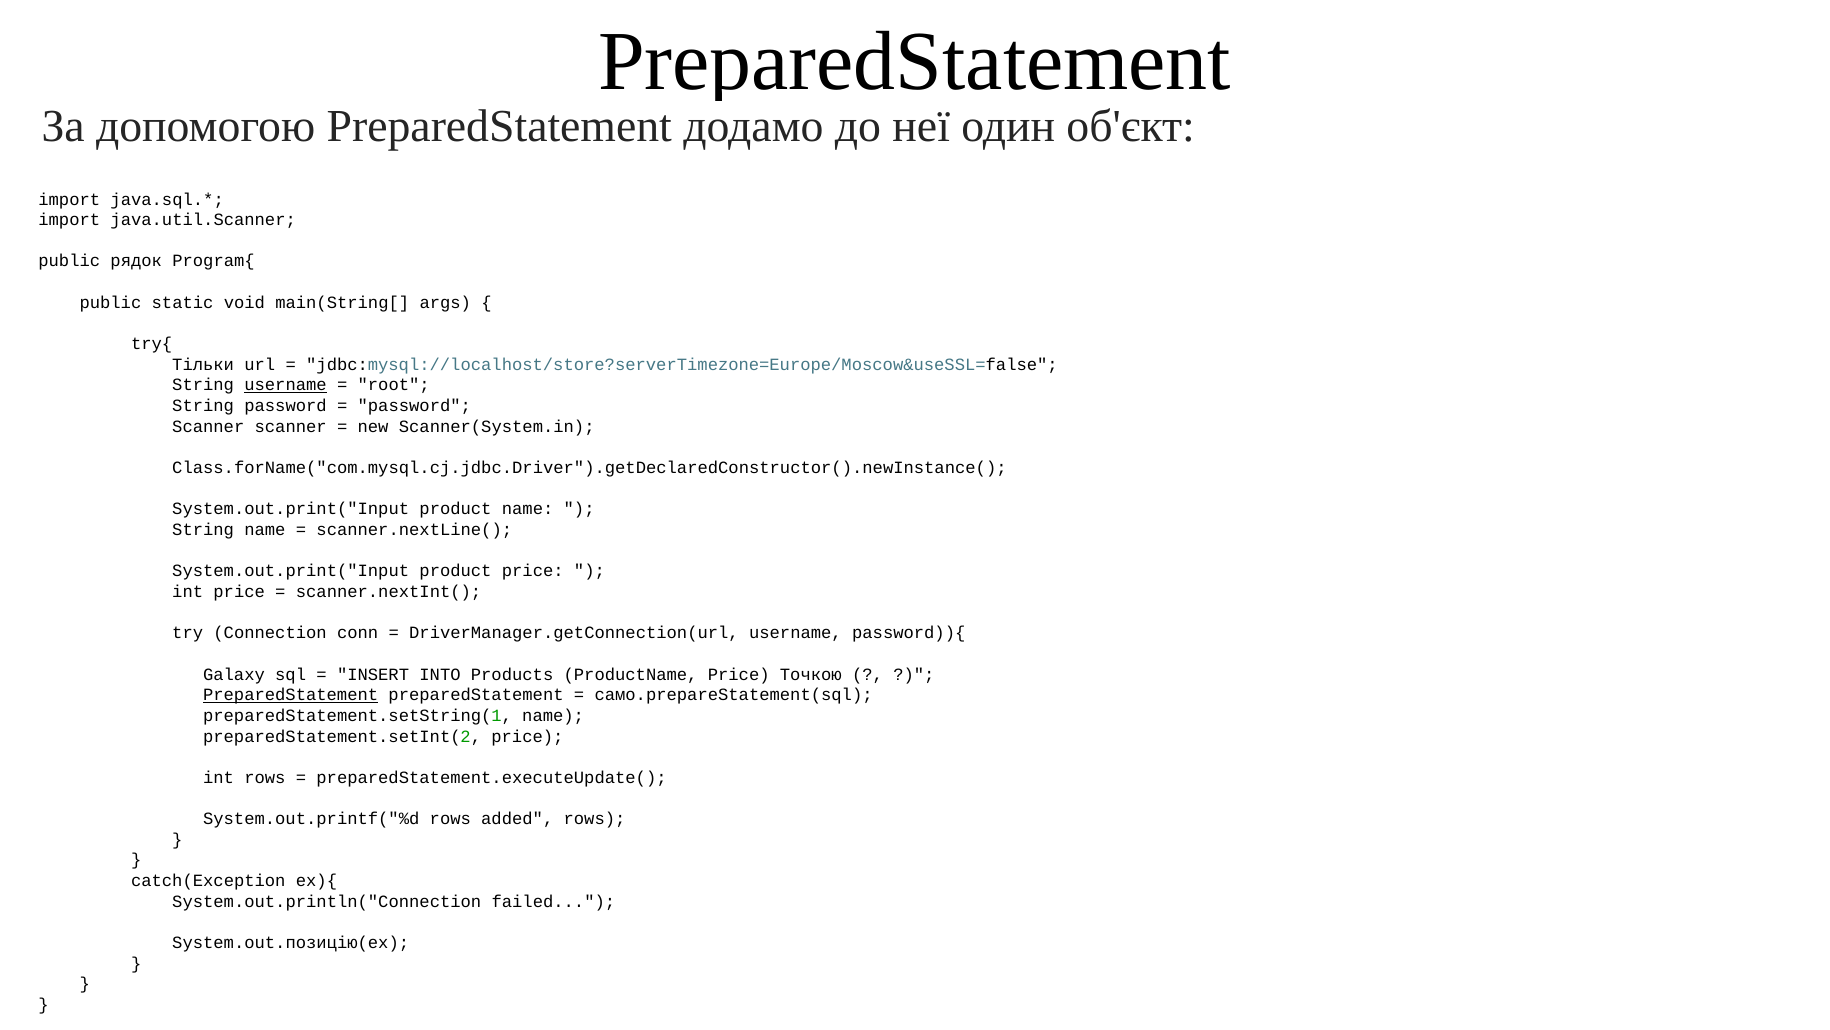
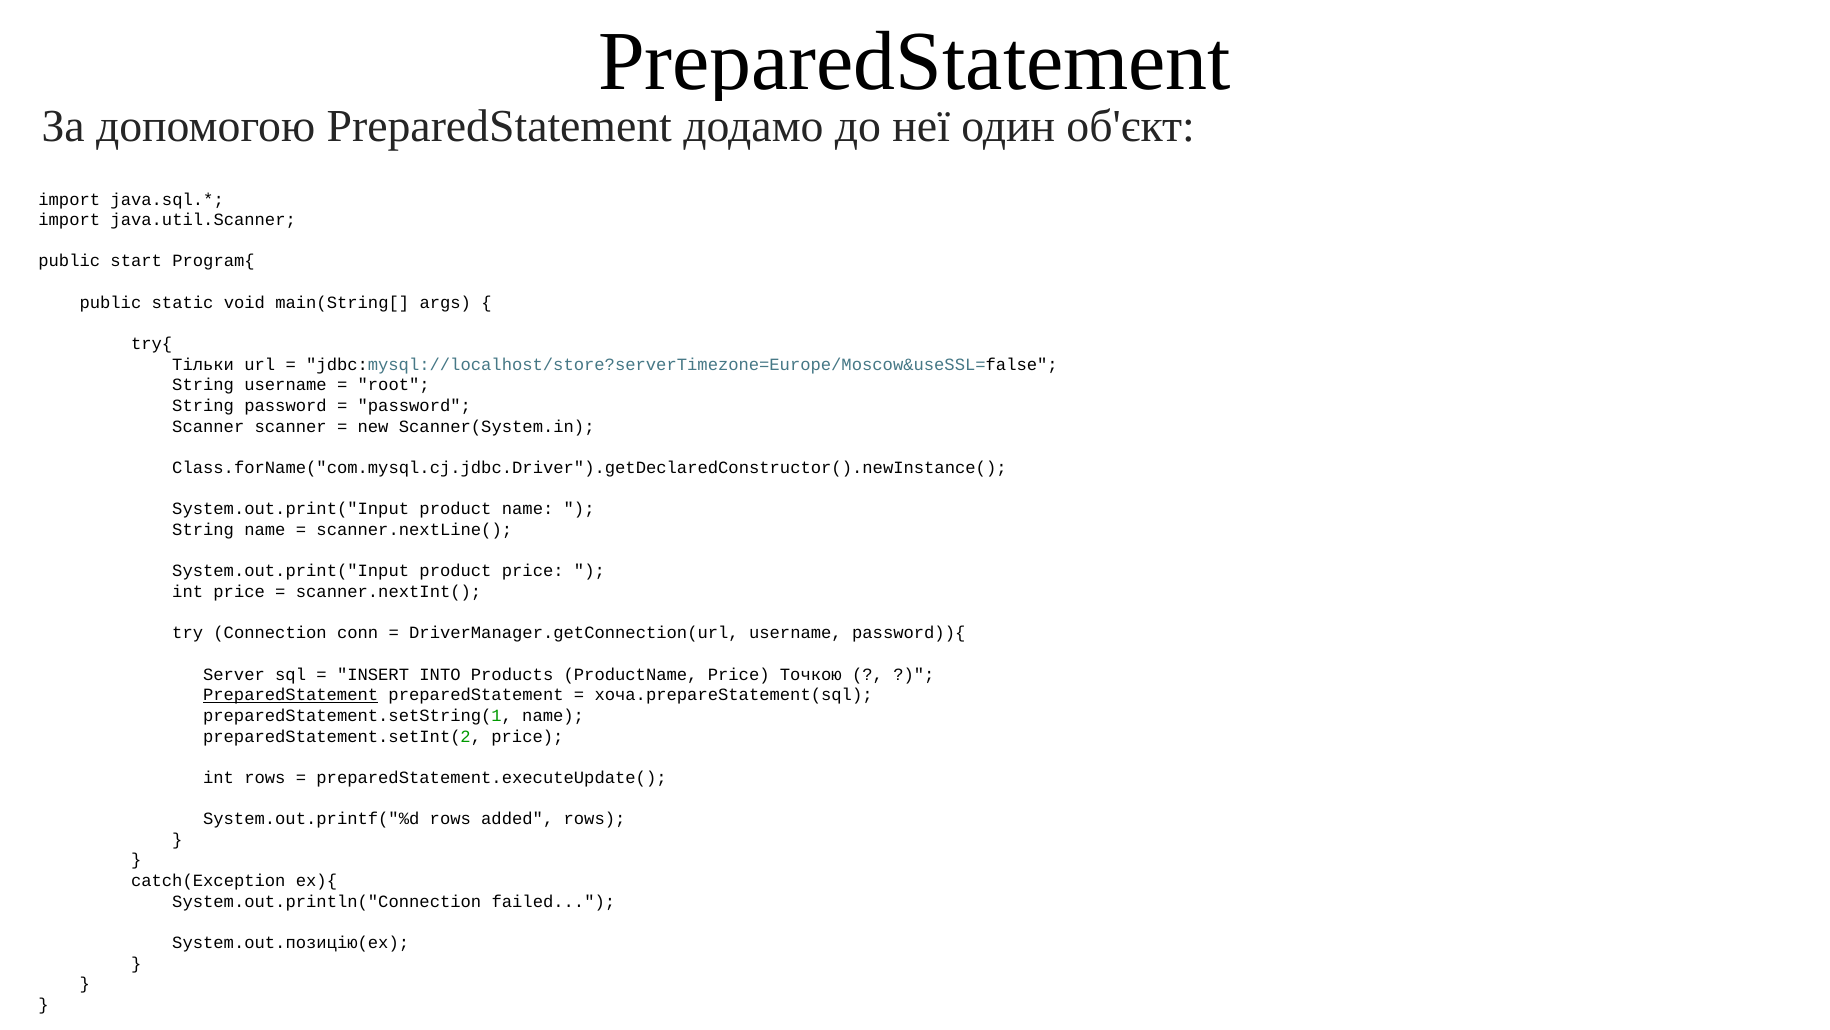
рядок: рядок -> start
username at (286, 385) underline: present -> none
Galaxy: Galaxy -> Server
само.prepareStatement(sql: само.prepareStatement(sql -> хоча.prepareStatement(sql
